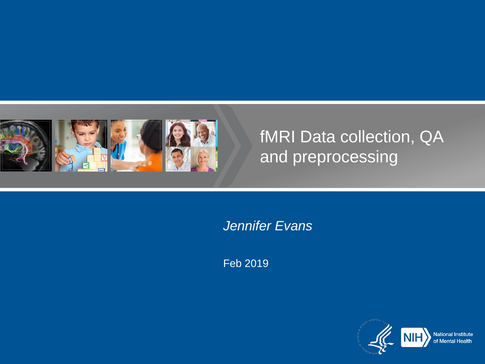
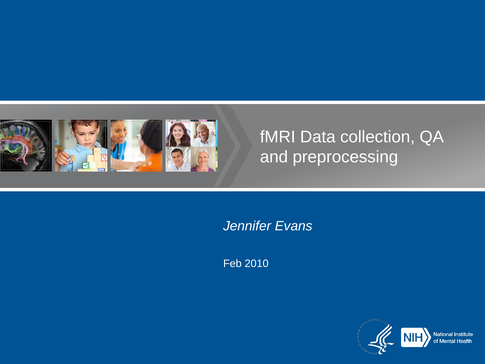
2019: 2019 -> 2010
